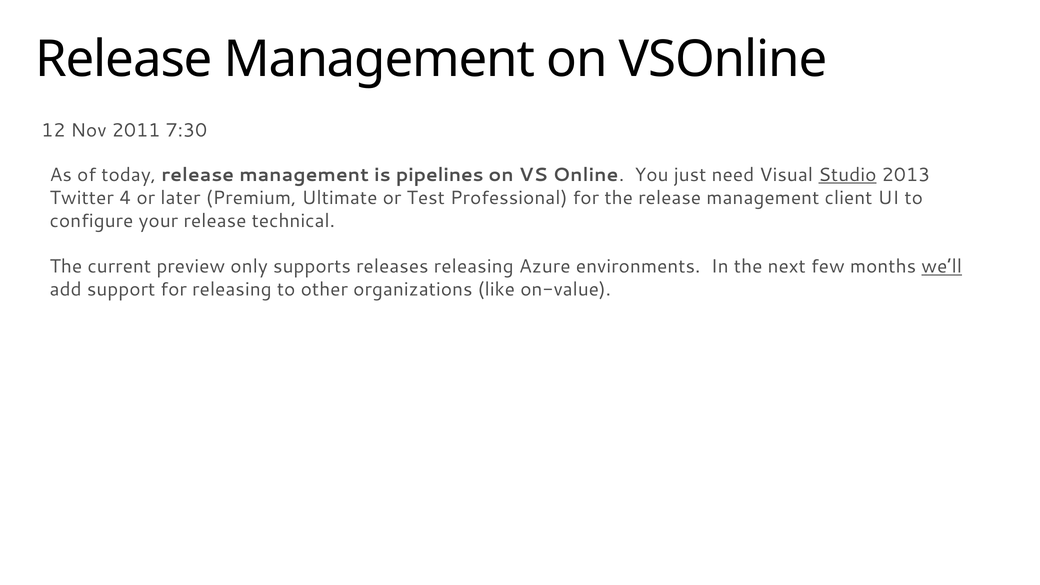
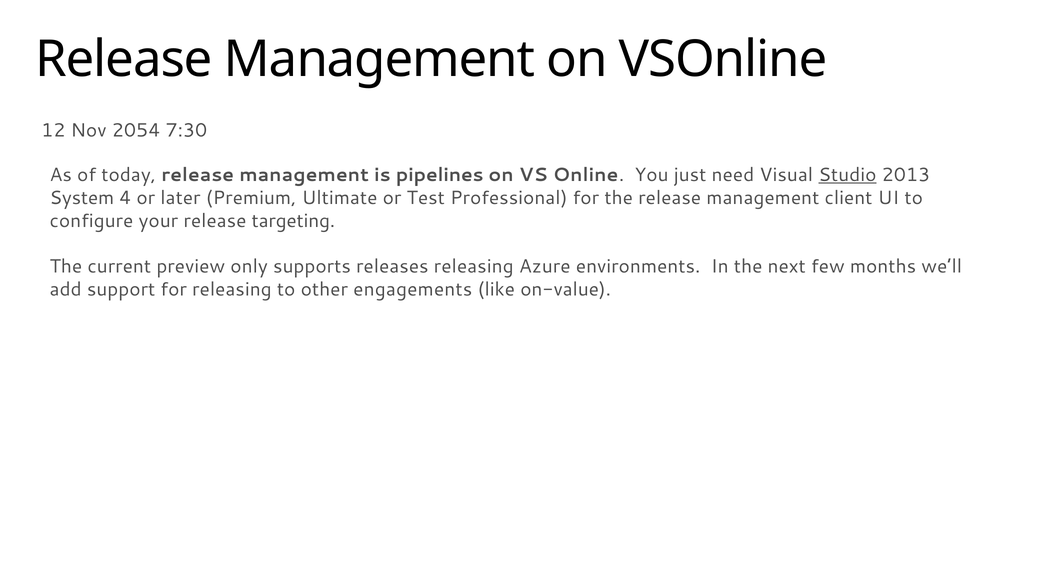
2011: 2011 -> 2054
Twitter: Twitter -> System
technical: technical -> targeting
we’ll underline: present -> none
organizations: organizations -> engagements
